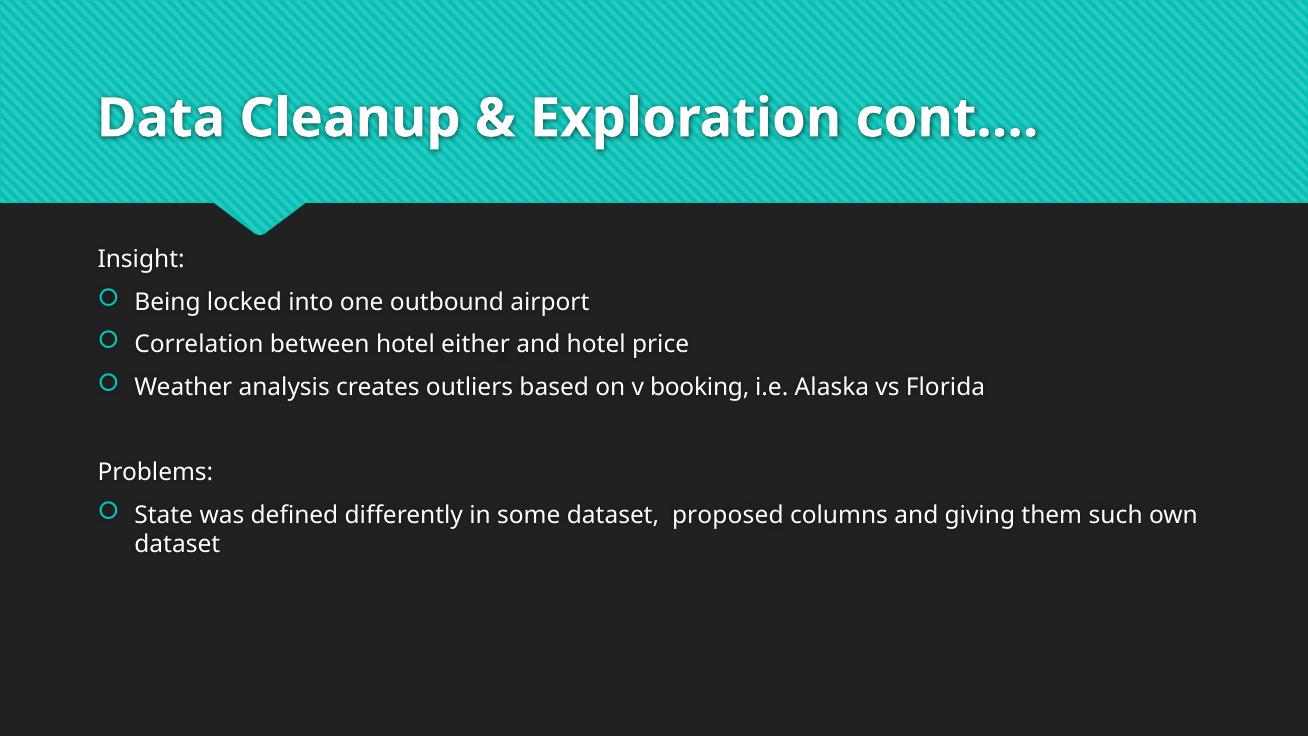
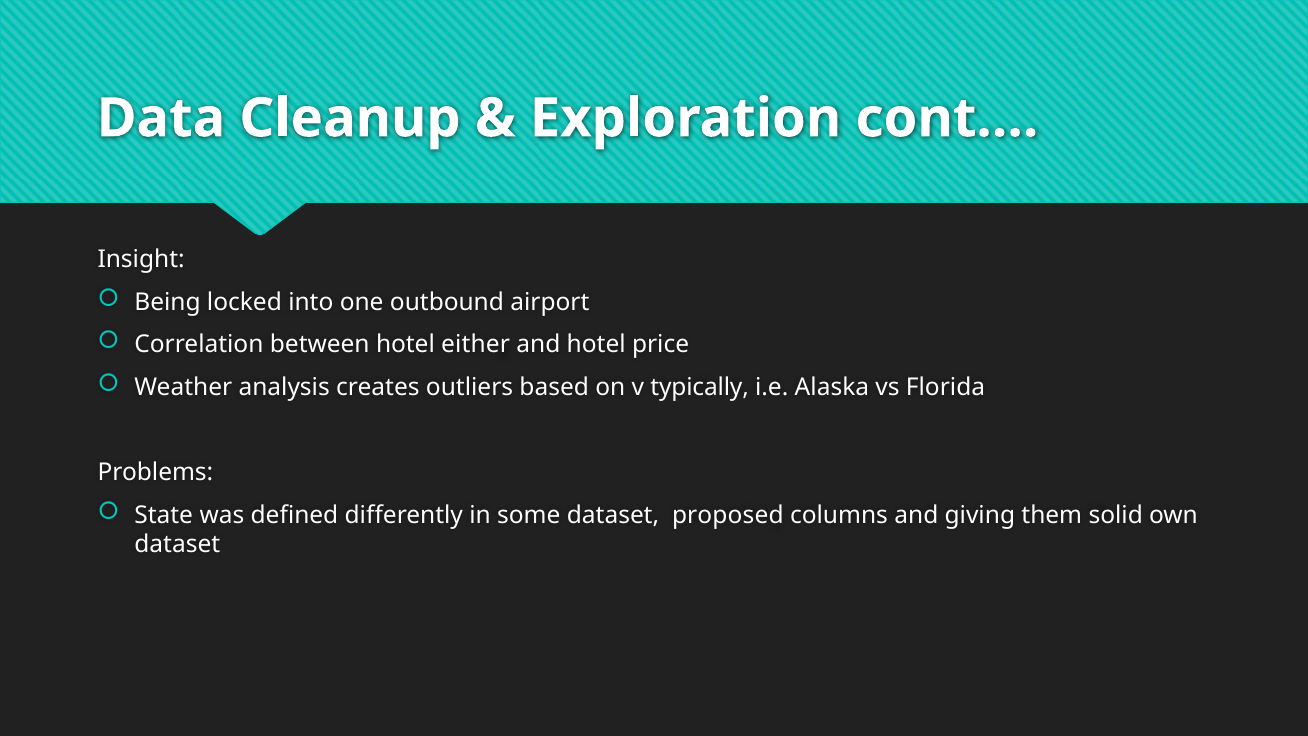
booking: booking -> typically
such: such -> solid
